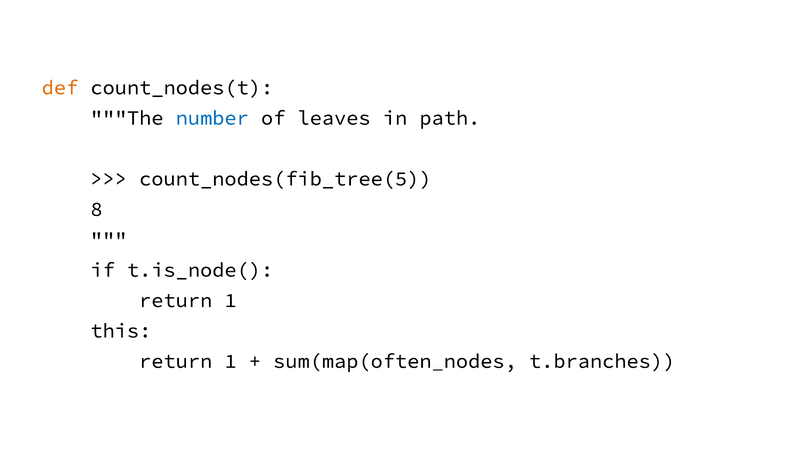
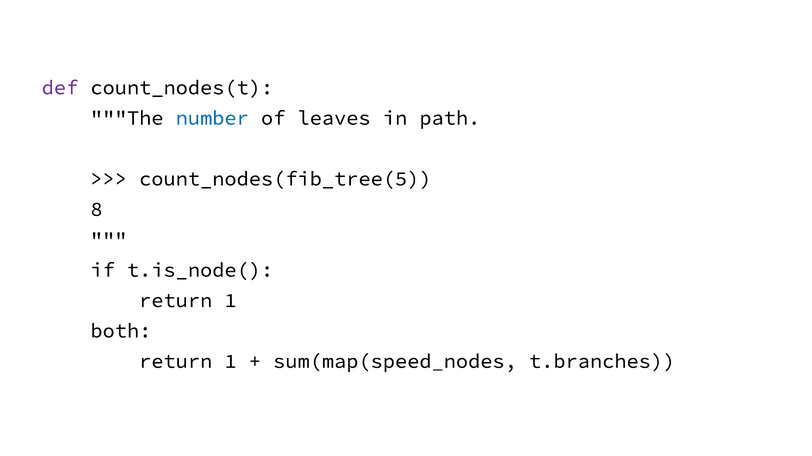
def colour: orange -> purple
this: this -> both
sum(map(often_nodes: sum(map(often_nodes -> sum(map(speed_nodes
